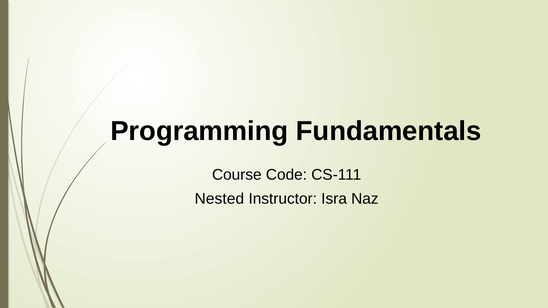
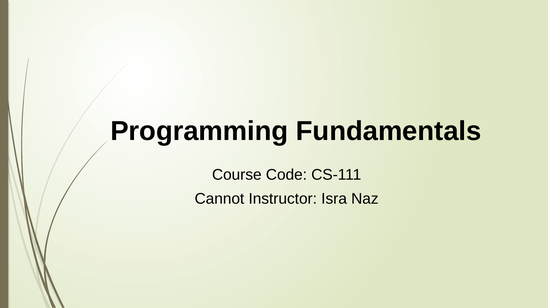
Nested: Nested -> Cannot
